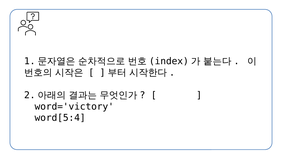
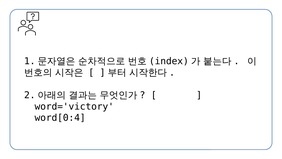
word[5:4: word[5:4 -> word[0:4
